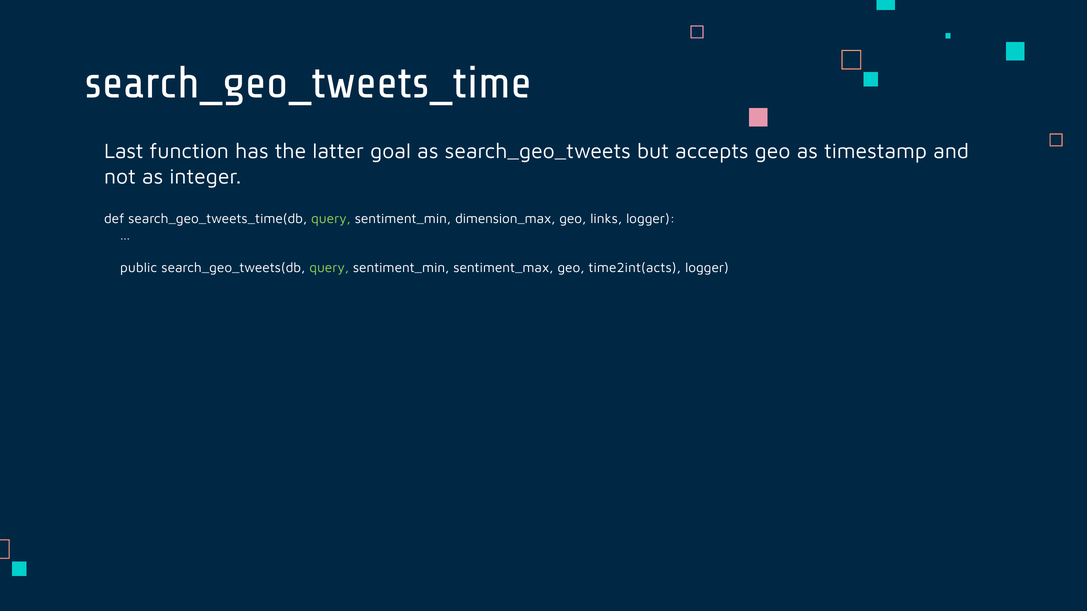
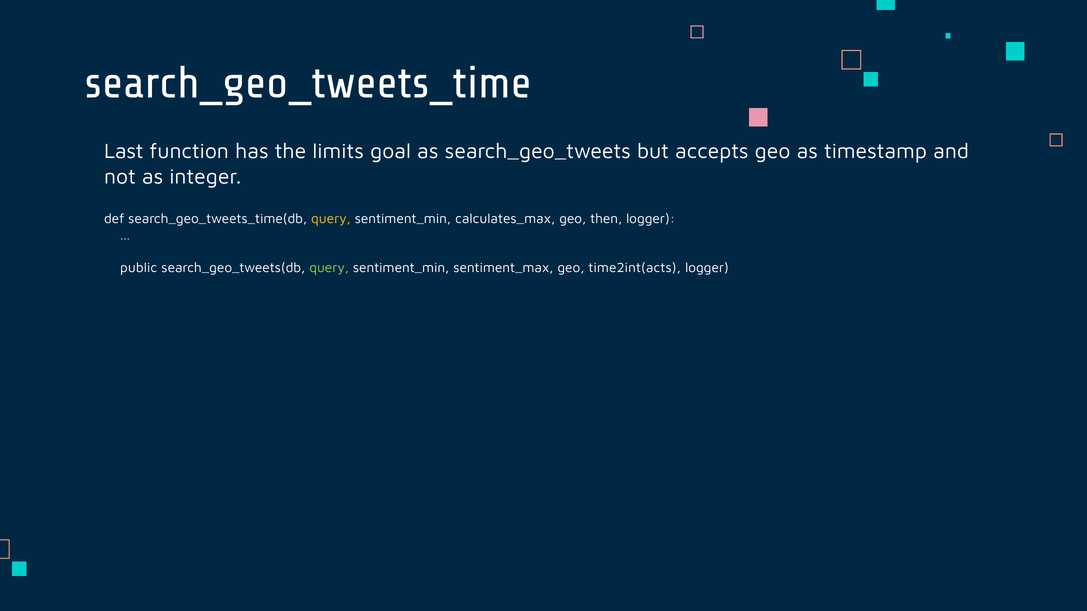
latter: latter -> limits
query at (331, 219) colour: light green -> yellow
dimension_max: dimension_max -> calculates_max
links: links -> then
